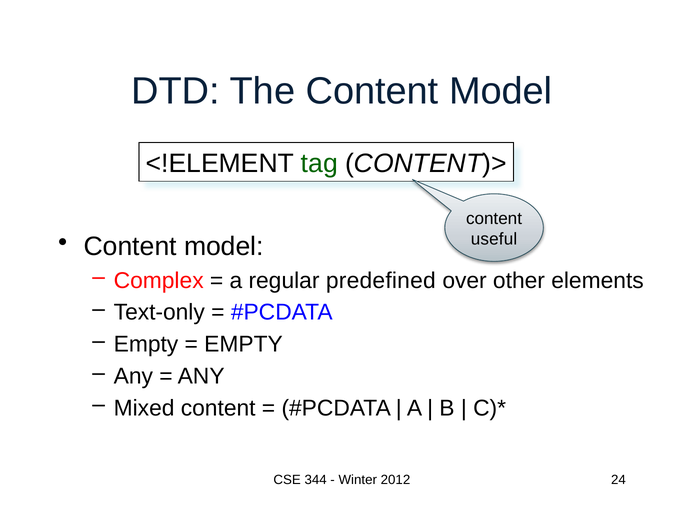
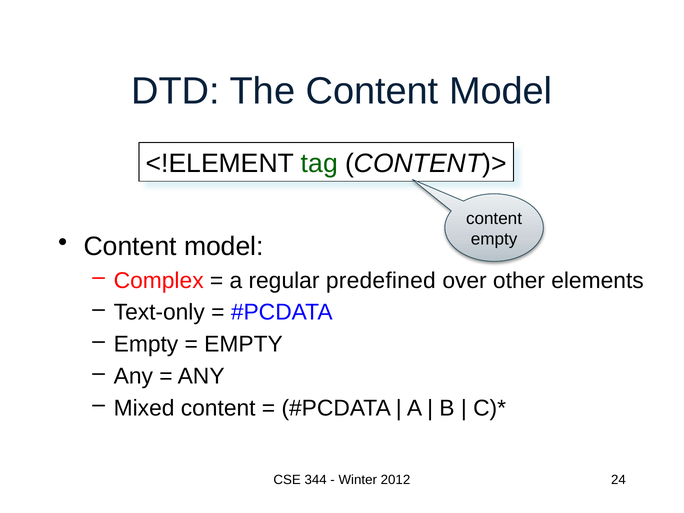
useful at (494, 239): useful -> empty
